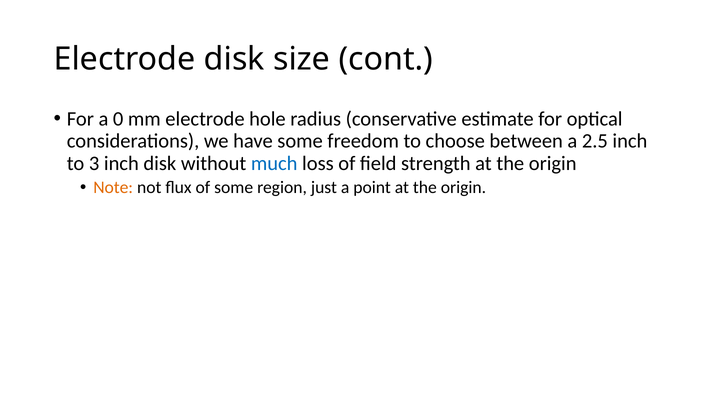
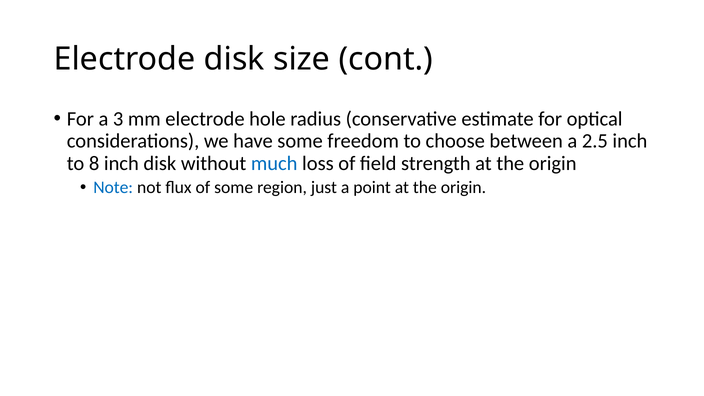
0: 0 -> 3
3: 3 -> 8
Note colour: orange -> blue
